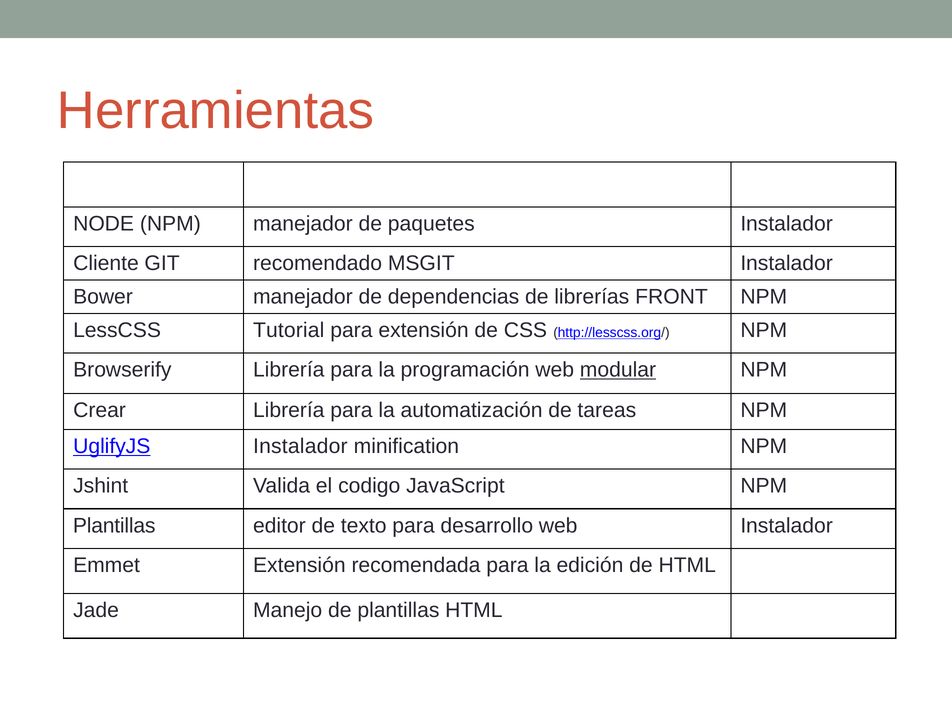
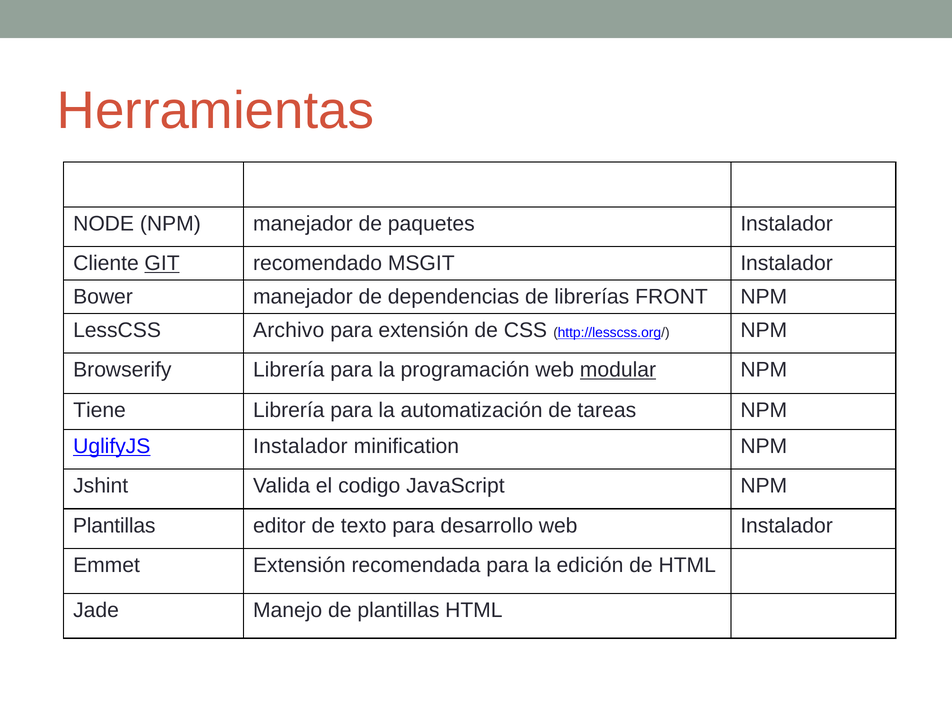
GIT underline: none -> present
Tutorial: Tutorial -> Archivo
Crear: Crear -> Tiene
